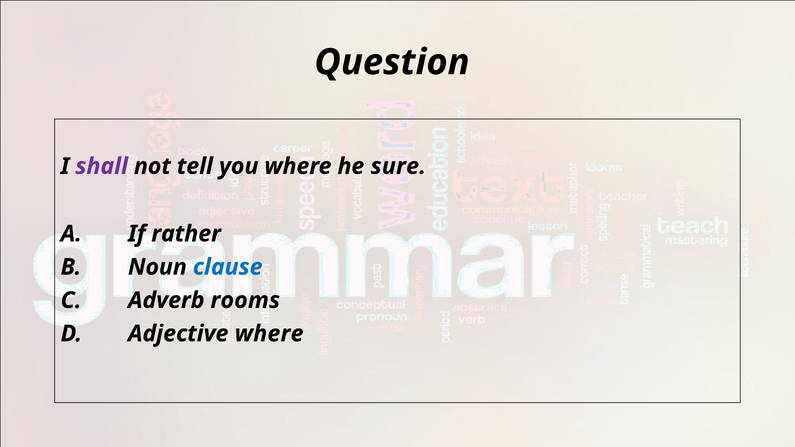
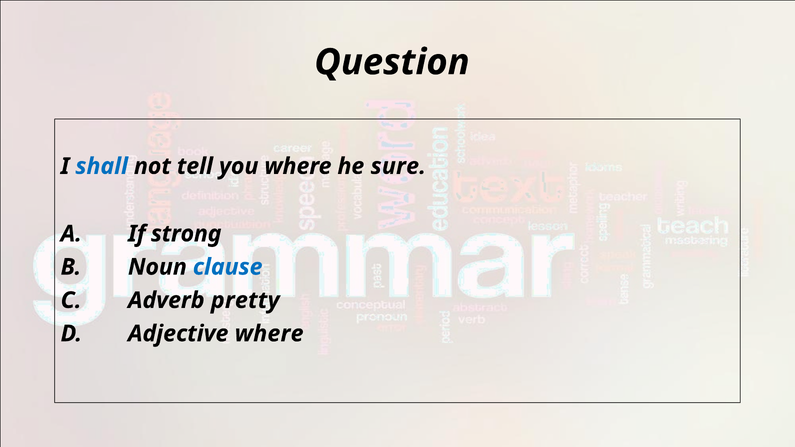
shall colour: purple -> blue
rather: rather -> strong
rooms: rooms -> pretty
